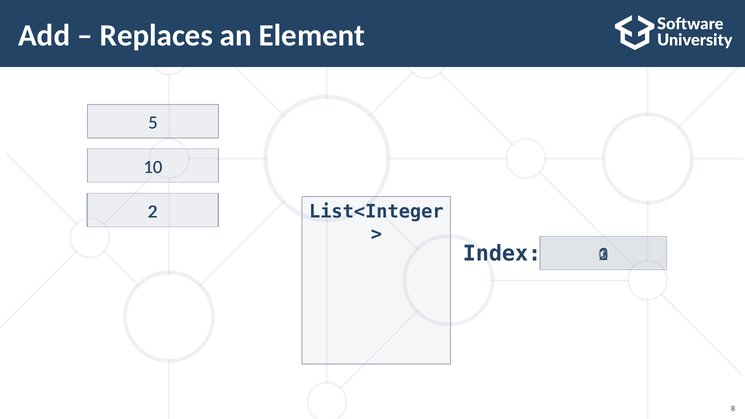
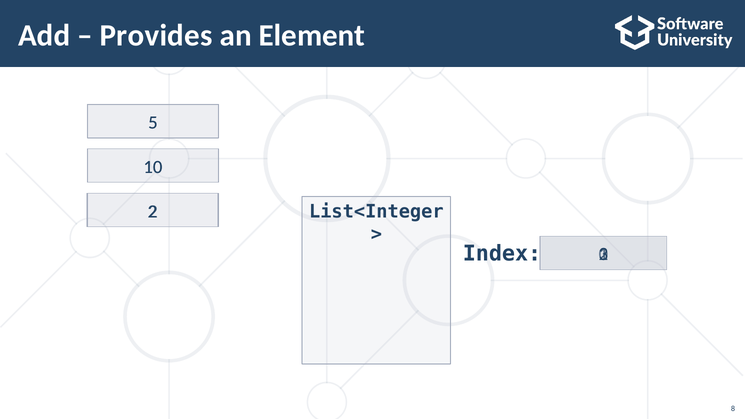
Replaces: Replaces -> Provides
